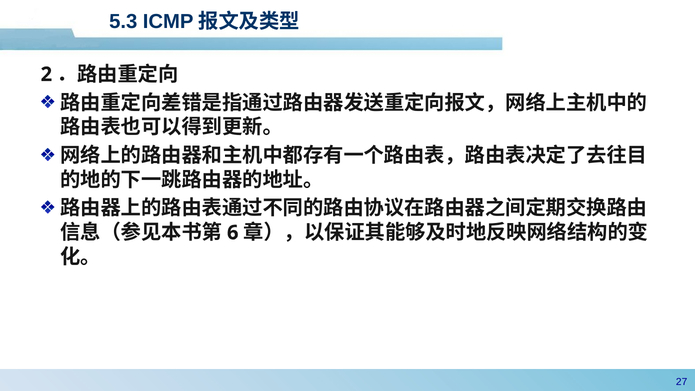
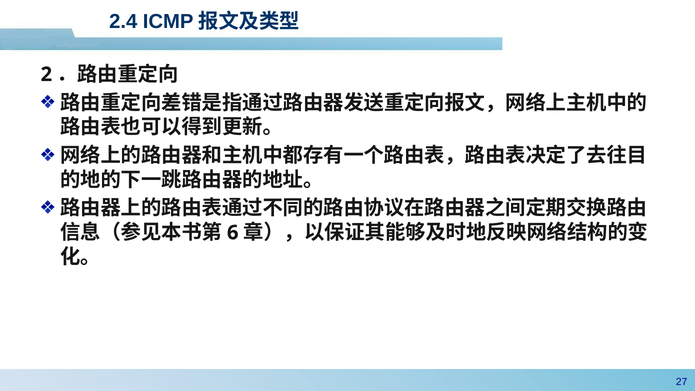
5.3: 5.3 -> 2.4
